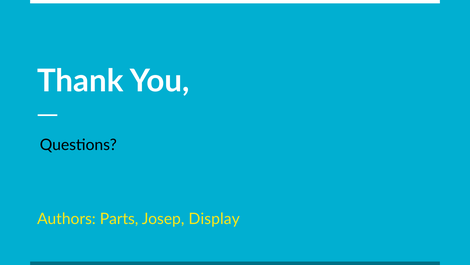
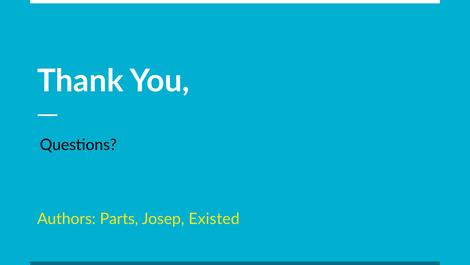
Display: Display -> Existed
